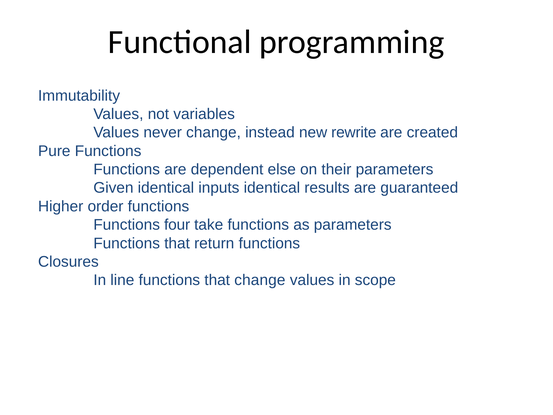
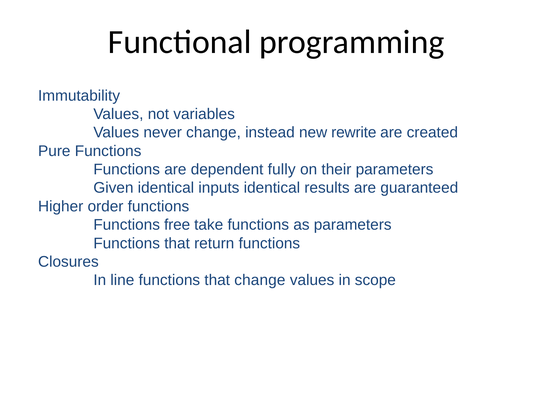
else: else -> fully
four: four -> free
